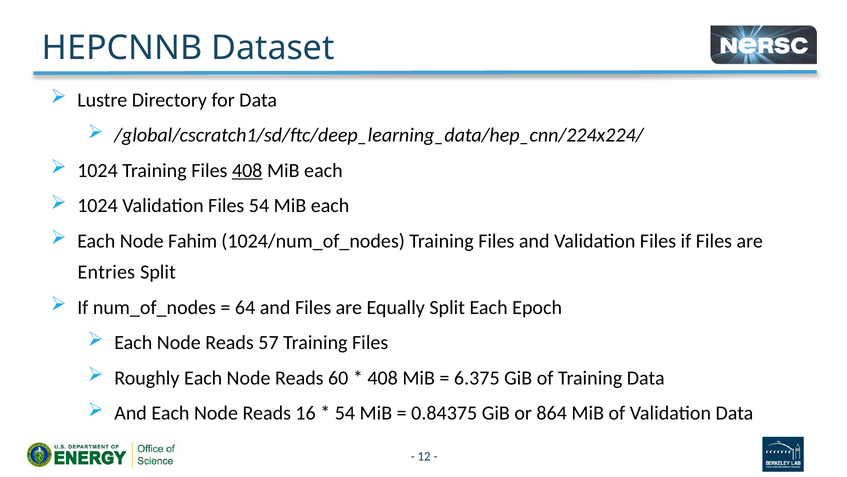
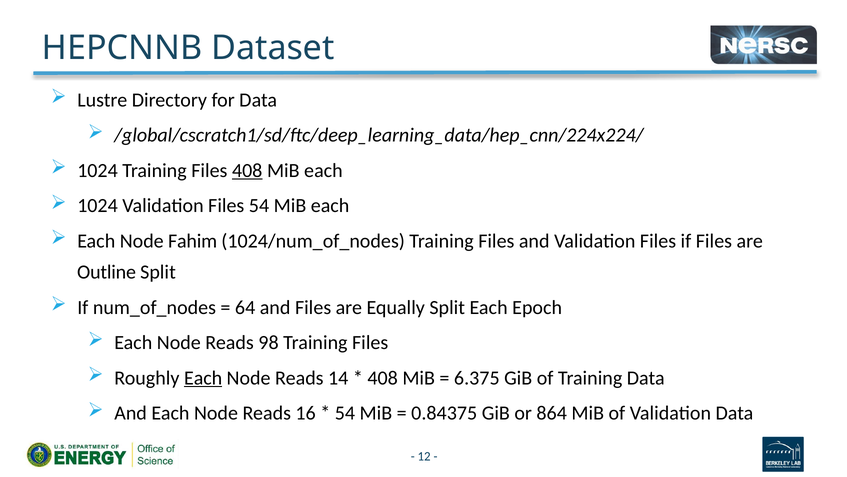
Entries: Entries -> Outline
57: 57 -> 98
Each at (203, 378) underline: none -> present
60: 60 -> 14
